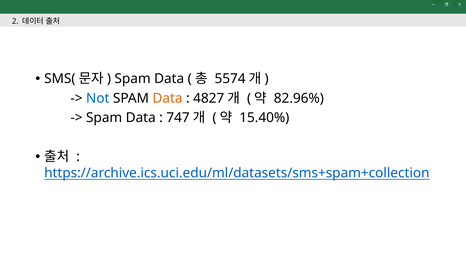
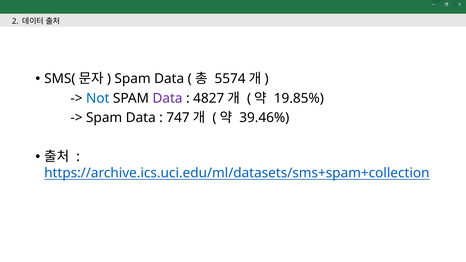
Data at (168, 98) colour: orange -> purple
82.96%: 82.96% -> 19.85%
15.40%: 15.40% -> 39.46%
